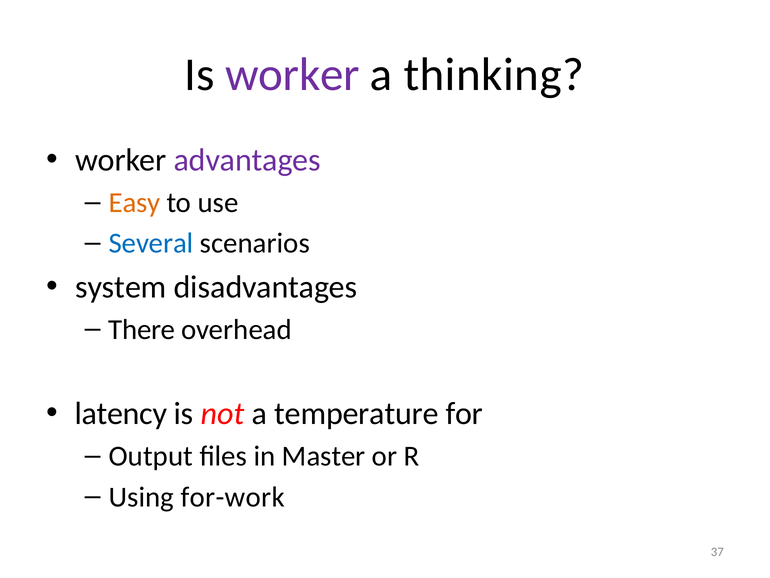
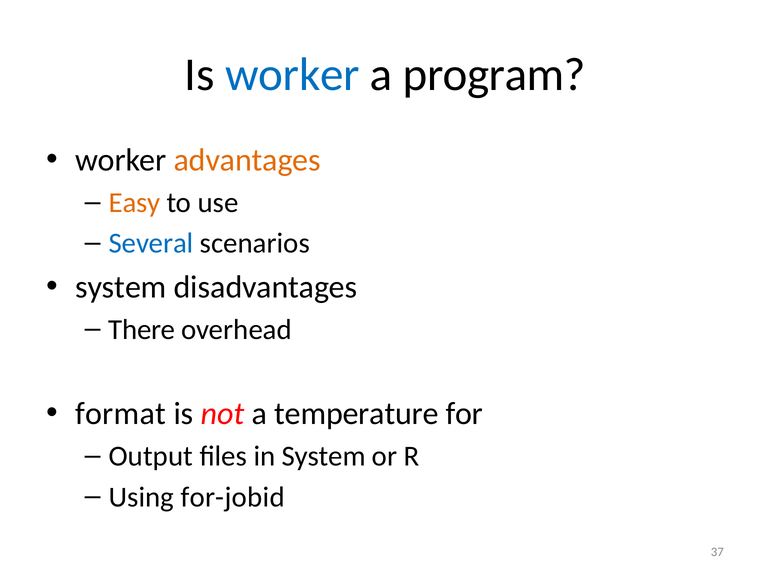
worker at (292, 75) colour: purple -> blue
thinking: thinking -> program
advantages colour: purple -> orange
latency: latency -> format
in Master: Master -> System
for-work: for-work -> for-jobid
